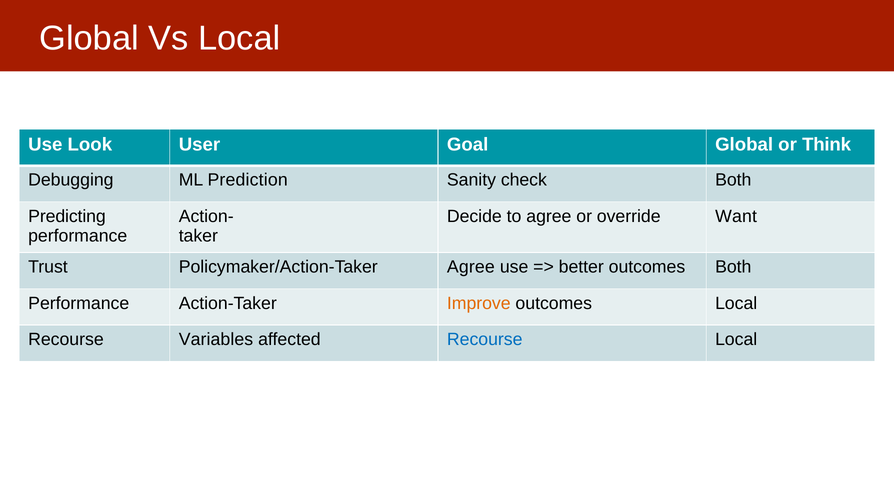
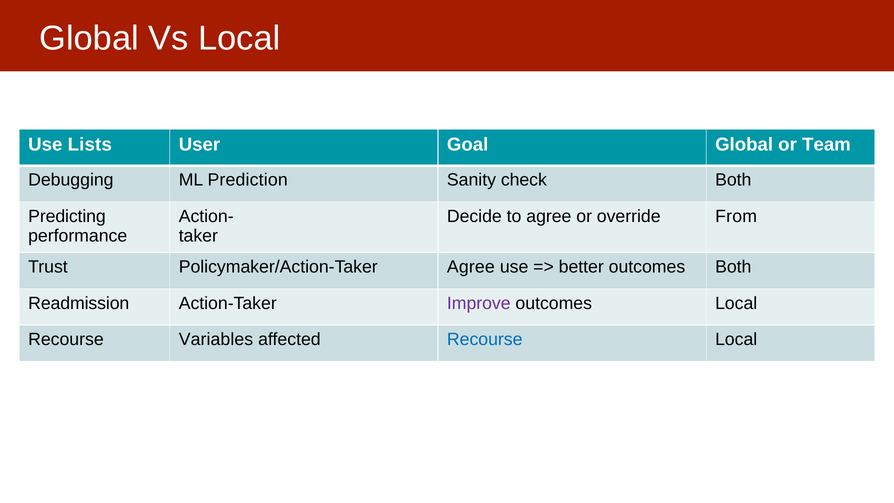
Look: Look -> Lists
Think: Think -> Team
Want: Want -> From
Performance at (79, 303): Performance -> Readmission
Improve colour: orange -> purple
